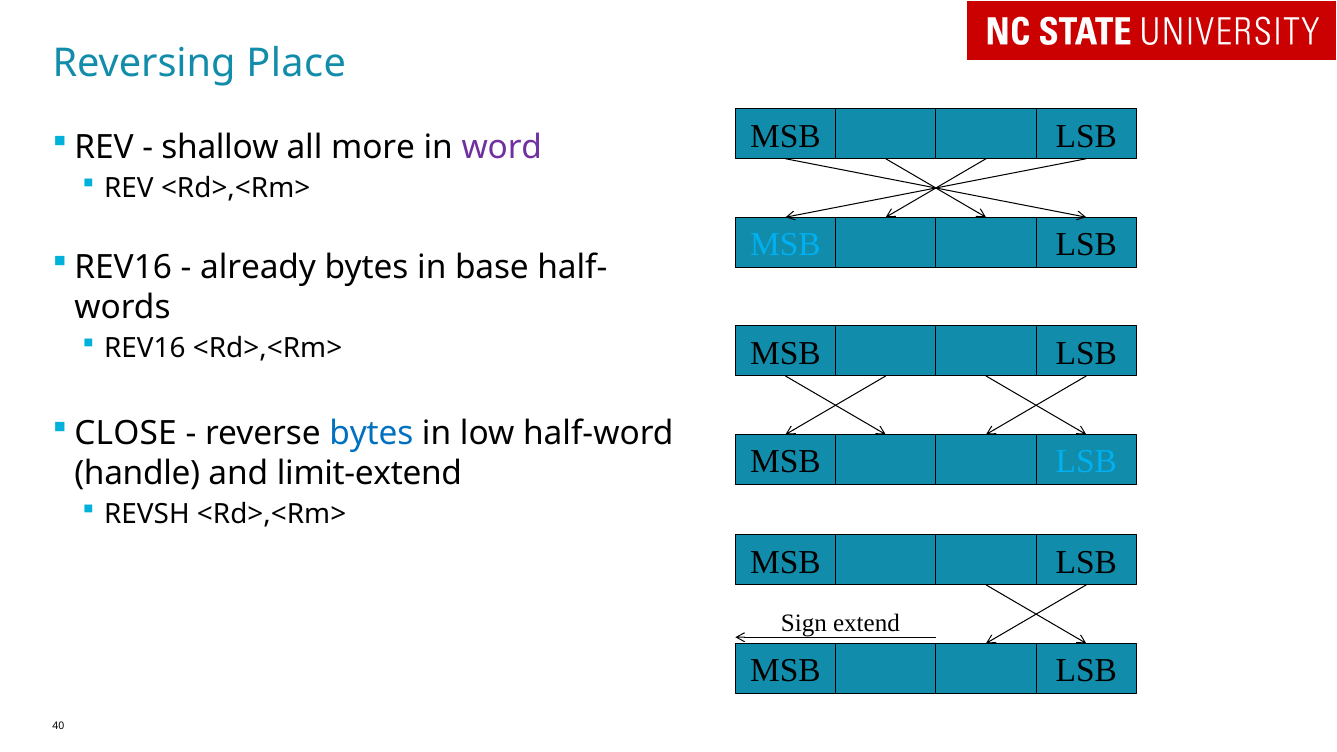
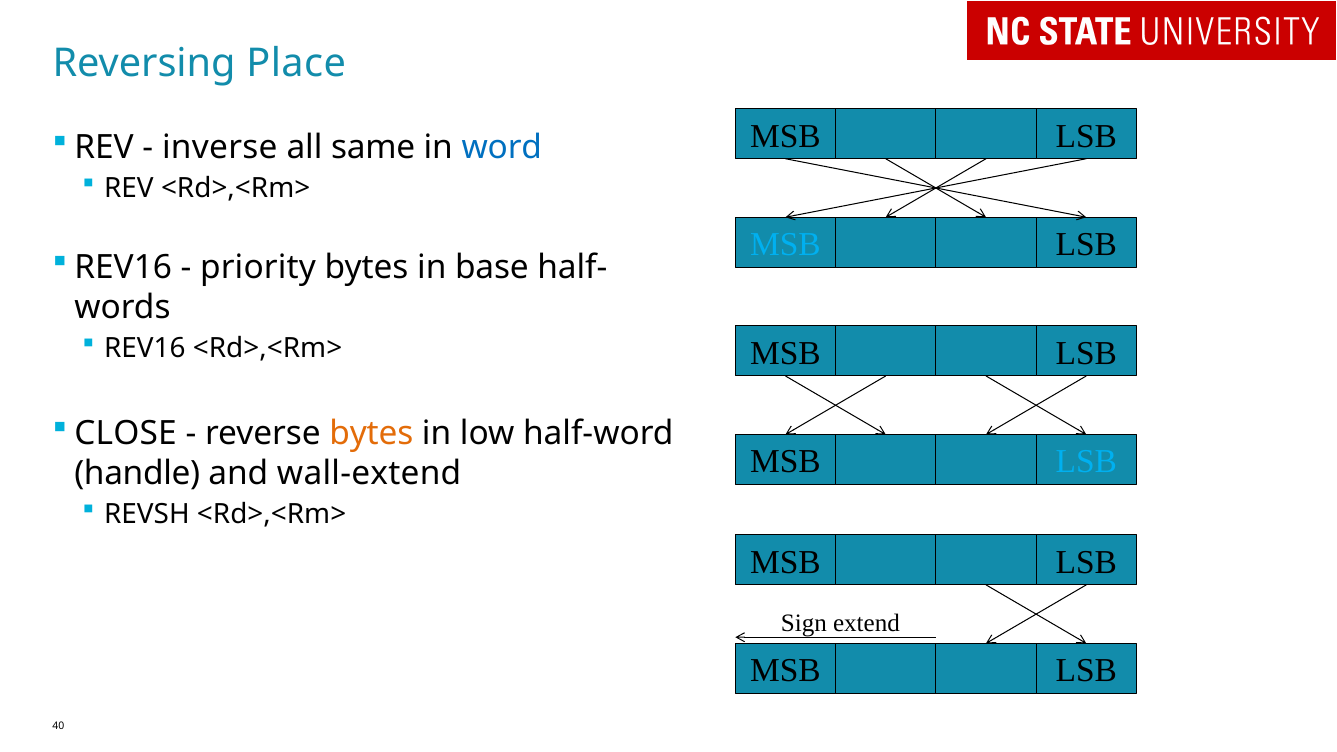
shallow: shallow -> inverse
more: more -> same
word colour: purple -> blue
already: already -> priority
bytes at (371, 434) colour: blue -> orange
limit-extend: limit-extend -> wall-extend
